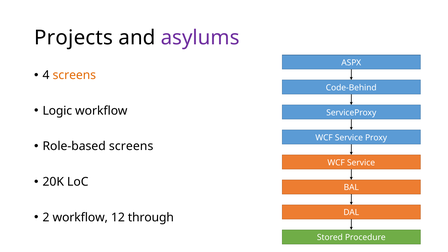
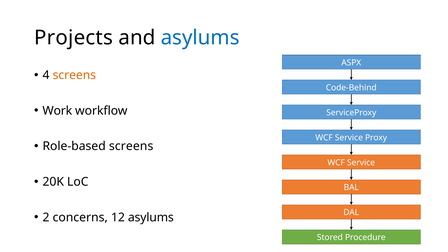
asylums at (200, 38) colour: purple -> blue
Logic: Logic -> Work
2 workflow: workflow -> concerns
12 through: through -> asylums
